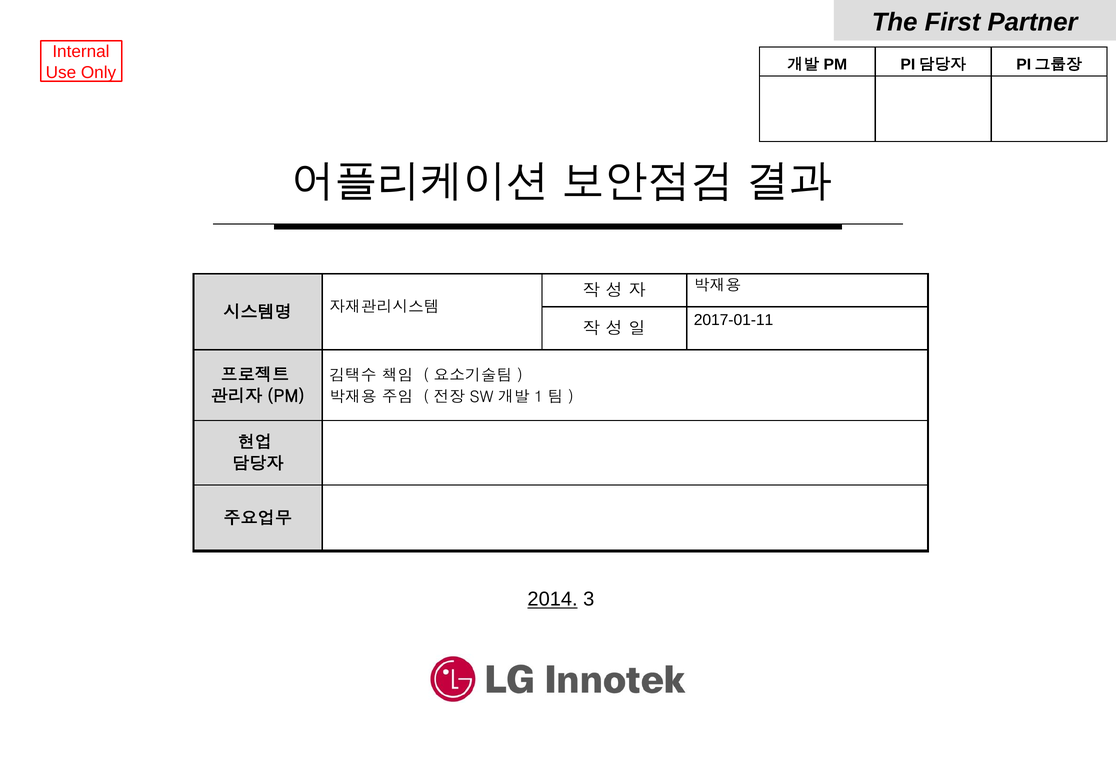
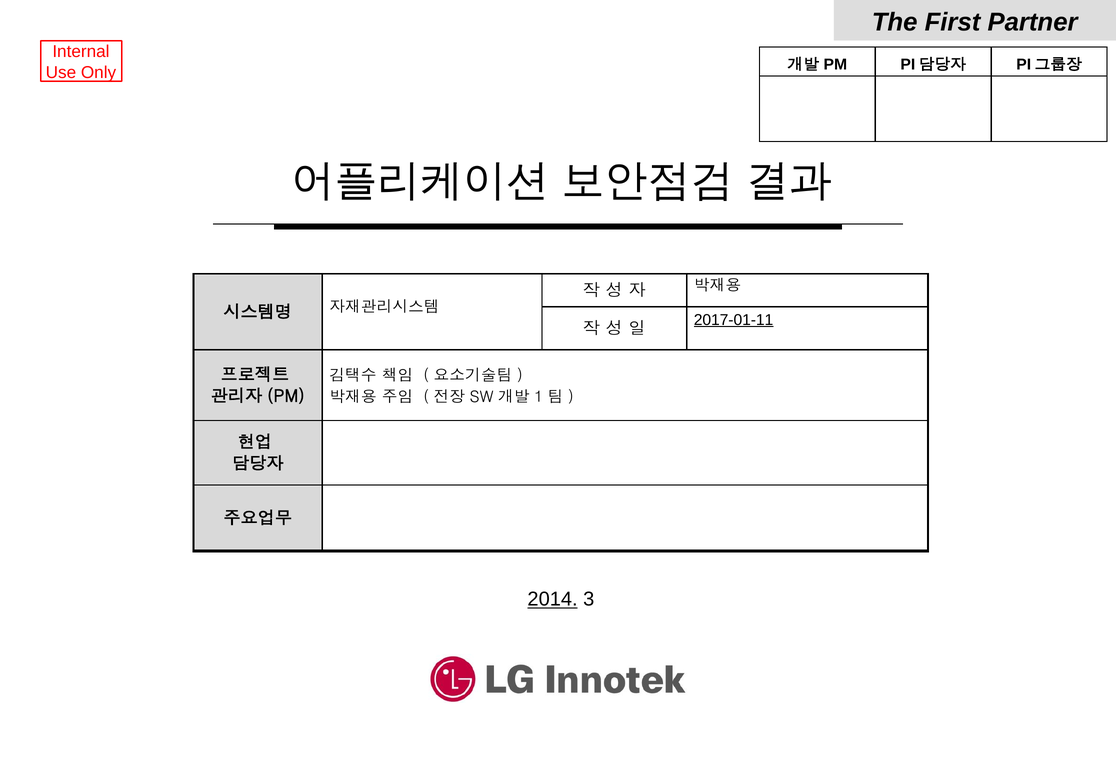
2017-01-11 underline: none -> present
